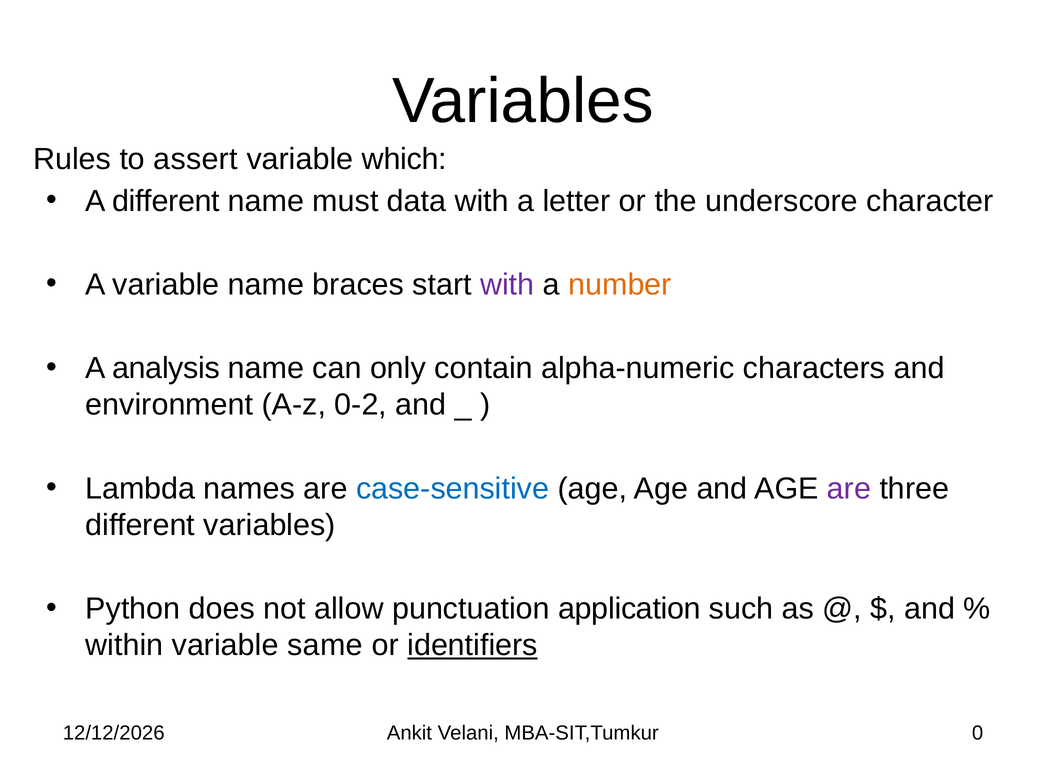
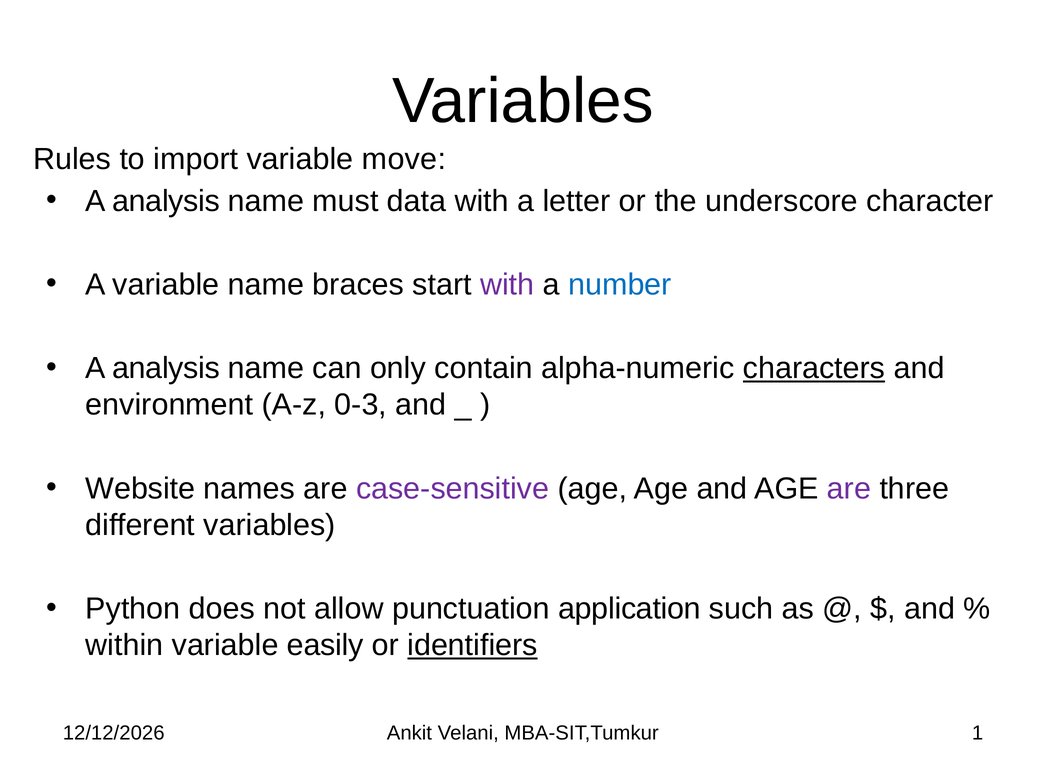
assert: assert -> import
which: which -> move
different at (166, 201): different -> analysis
number colour: orange -> blue
characters underline: none -> present
0-2: 0-2 -> 0-3
Lambda: Lambda -> Website
case-sensitive colour: blue -> purple
same: same -> easily
0: 0 -> 1
